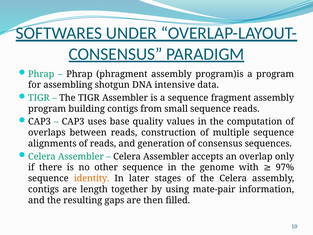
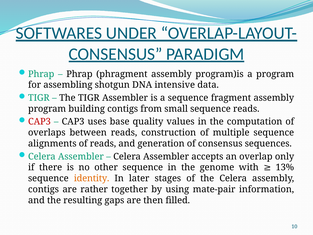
CAP3 at (39, 122) colour: black -> red
97%: 97% -> 13%
length: length -> rather
